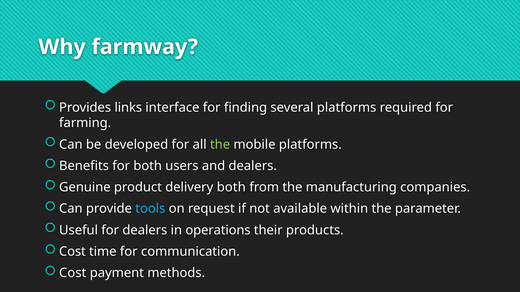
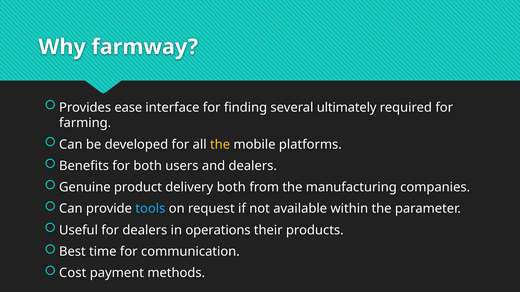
links: links -> ease
several platforms: platforms -> ultimately
the at (220, 145) colour: light green -> yellow
Cost at (72, 252): Cost -> Best
